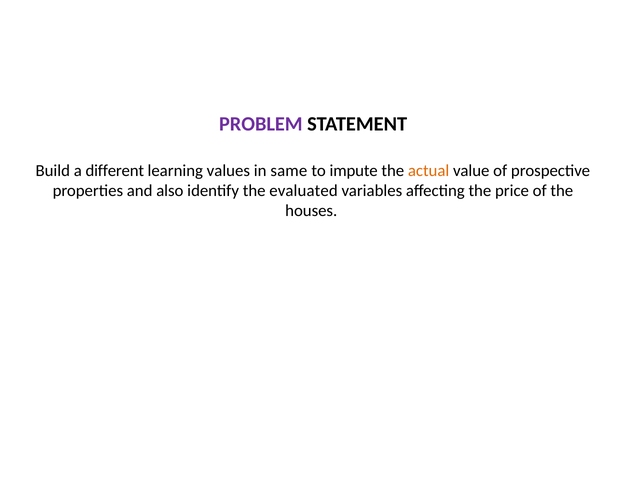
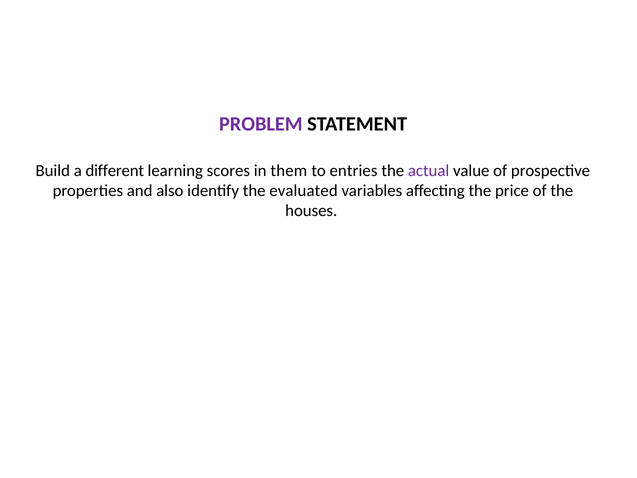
values: values -> scores
same: same -> them
impute: impute -> entries
actual colour: orange -> purple
